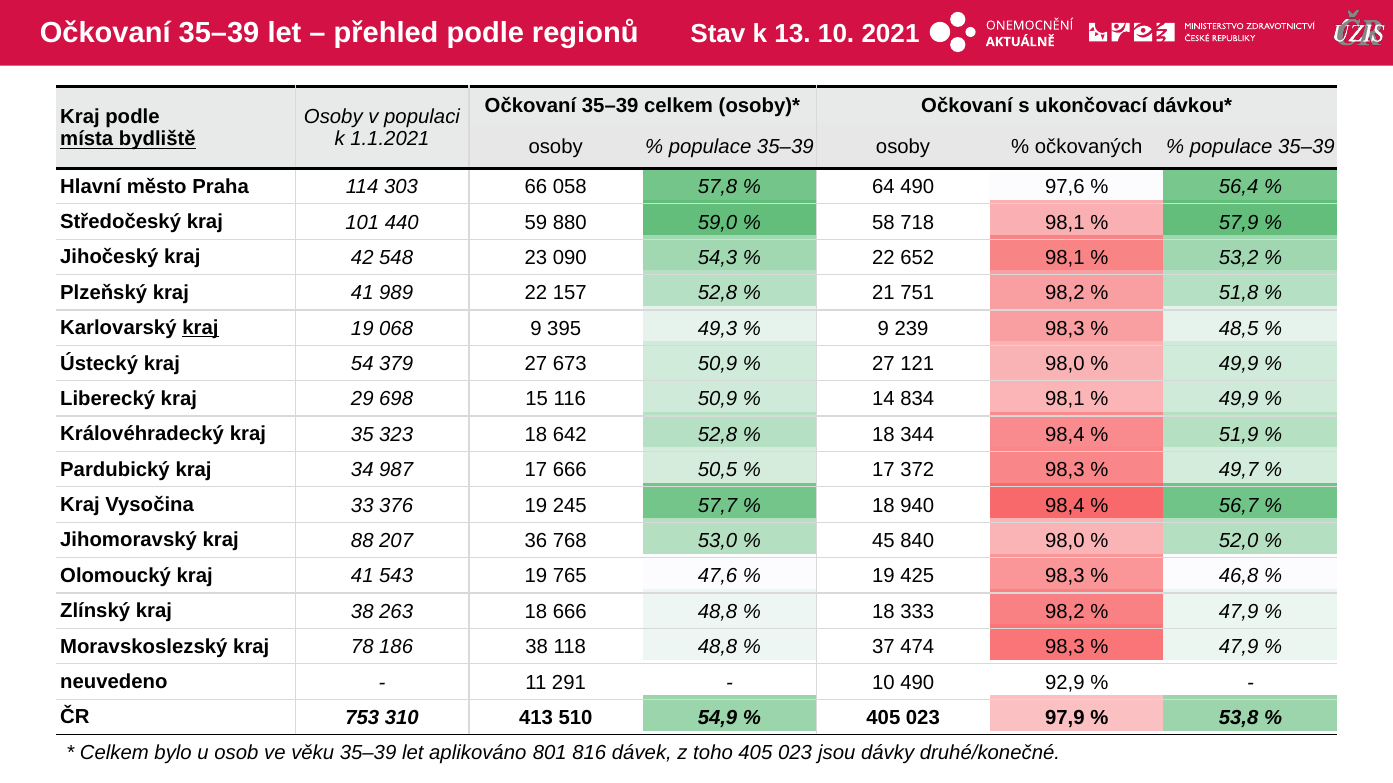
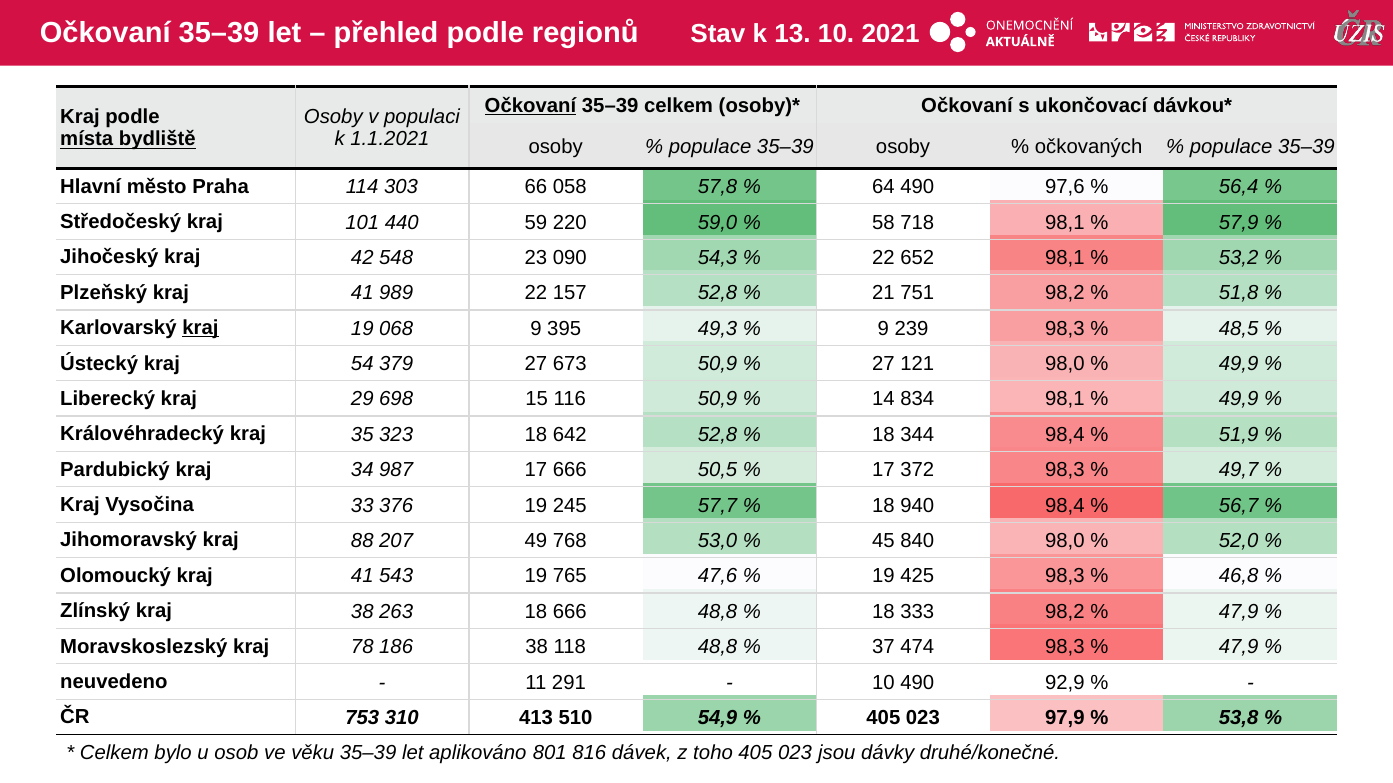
Očkovaní at (530, 106) underline: none -> present
880: 880 -> 220
36: 36 -> 49
